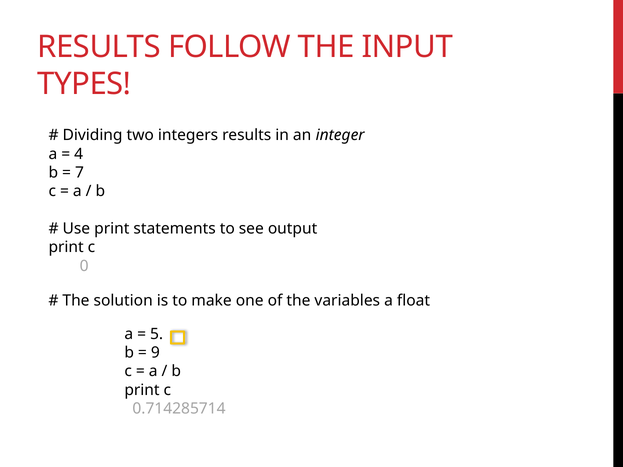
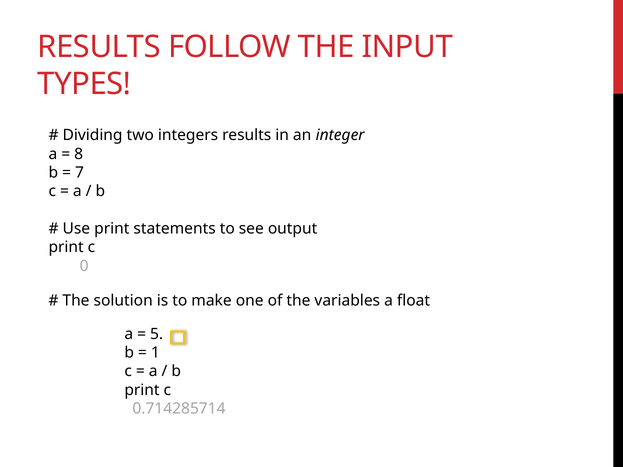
4: 4 -> 8
9: 9 -> 1
